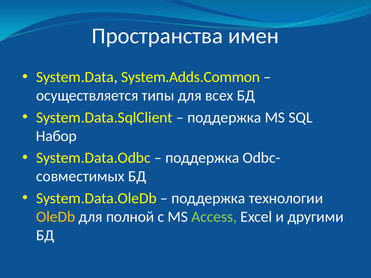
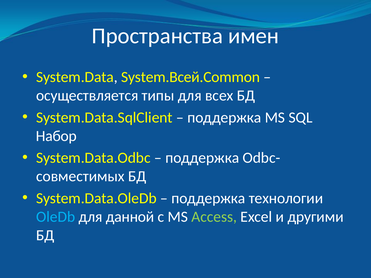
System.Adds.Common: System.Adds.Common -> System.Всей.Common
OleDb colour: yellow -> light blue
полной: полной -> данной
